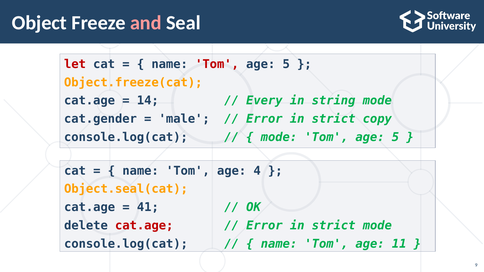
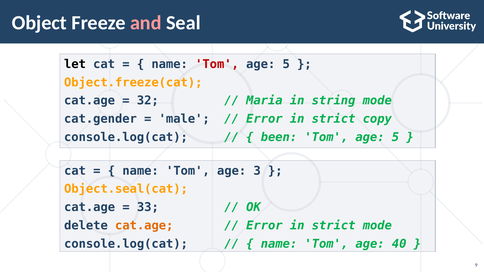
let colour: red -> black
14: 14 -> 32
Every: Every -> Maria
mode at (279, 137): mode -> been
4: 4 -> 3
41: 41 -> 33
cat.age at (144, 226) colour: red -> orange
11: 11 -> 40
